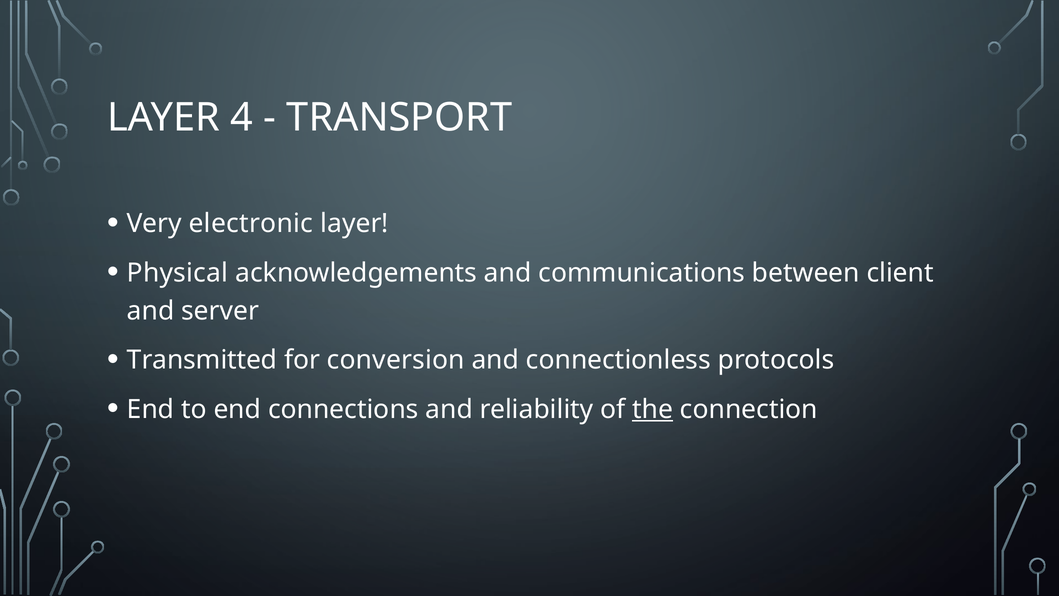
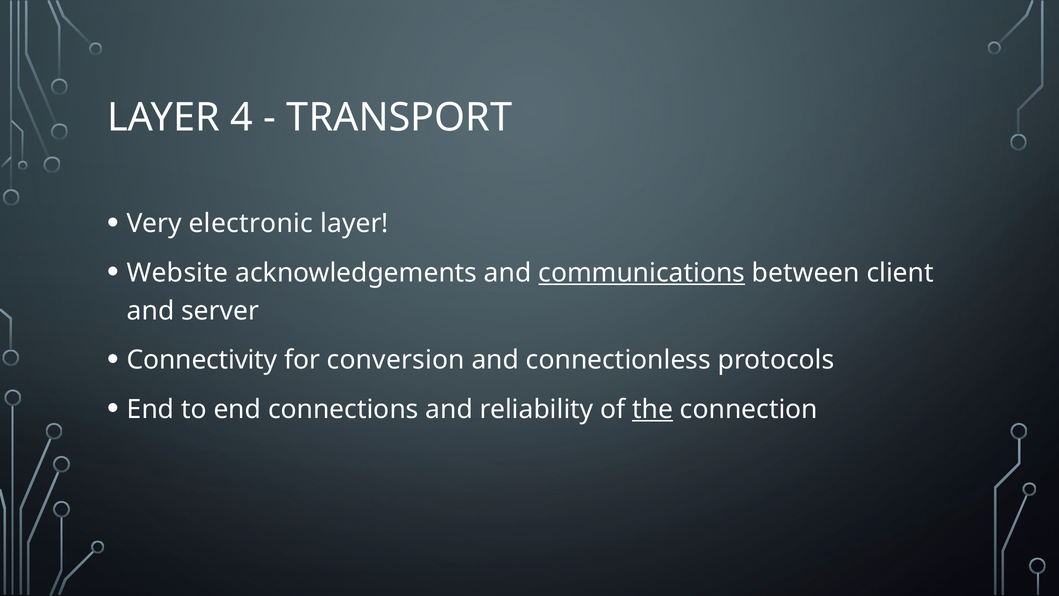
Physical: Physical -> Website
communications underline: none -> present
Transmitted: Transmitted -> Connectivity
